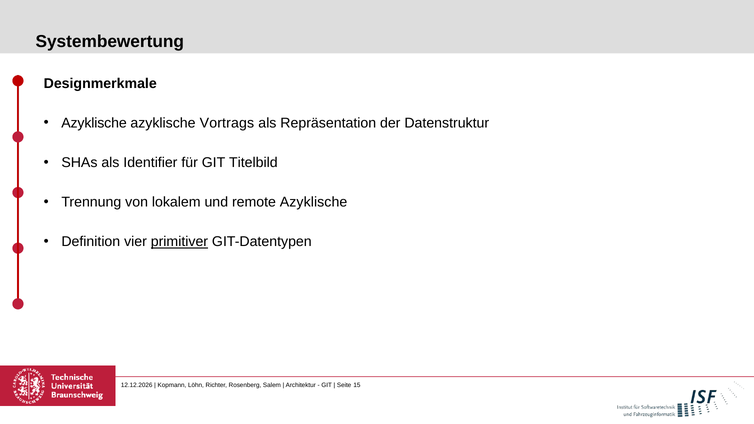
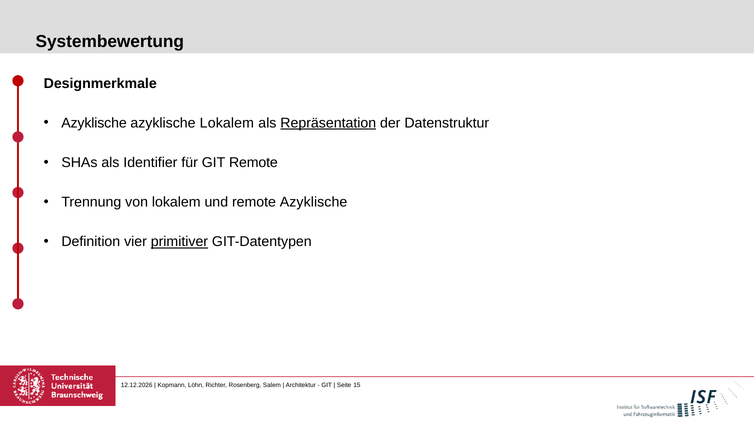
azyklische Vortrags: Vortrags -> Lokalem
Repräsentation underline: none -> present
GIT Titelbild: Titelbild -> Remote
